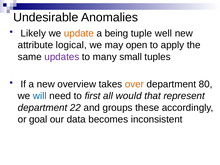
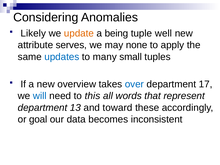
Undesirable: Undesirable -> Considering
logical: logical -> serves
open: open -> none
updates colour: purple -> blue
over colour: orange -> blue
80: 80 -> 17
first: first -> this
would: would -> words
22: 22 -> 13
groups: groups -> toward
